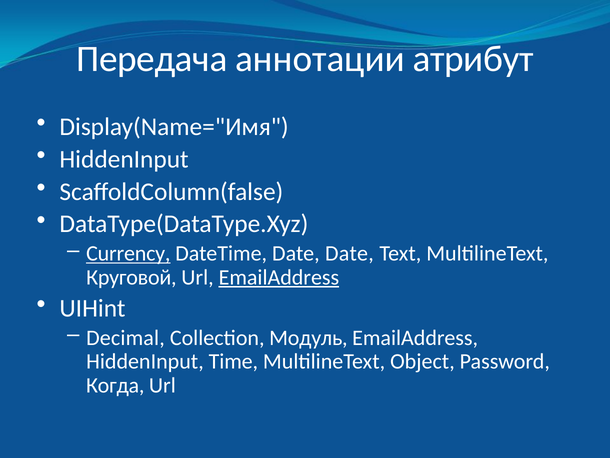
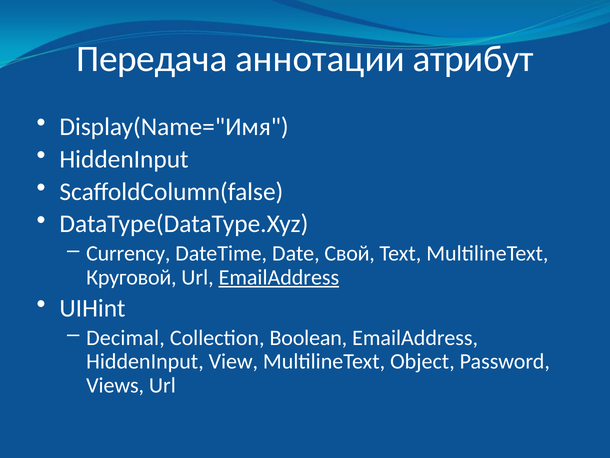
Currency underline: present -> none
Date Date: Date -> Свой
Модуль: Модуль -> Boolean
Time: Time -> View
Когда: Когда -> Views
